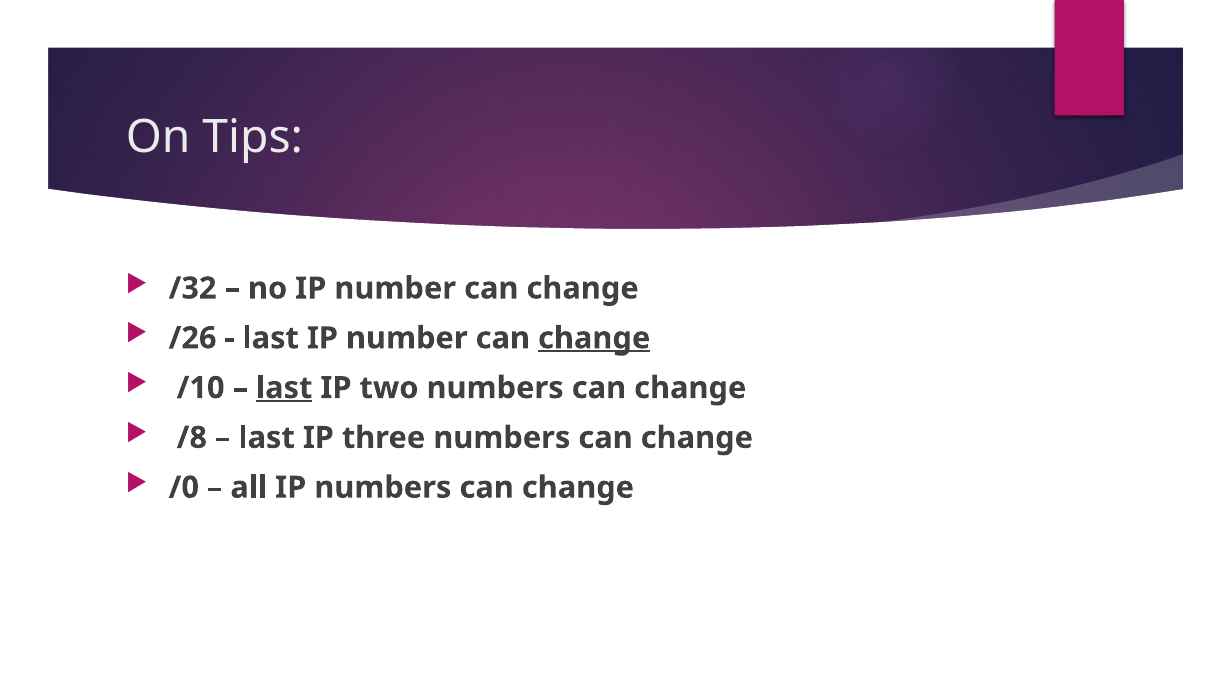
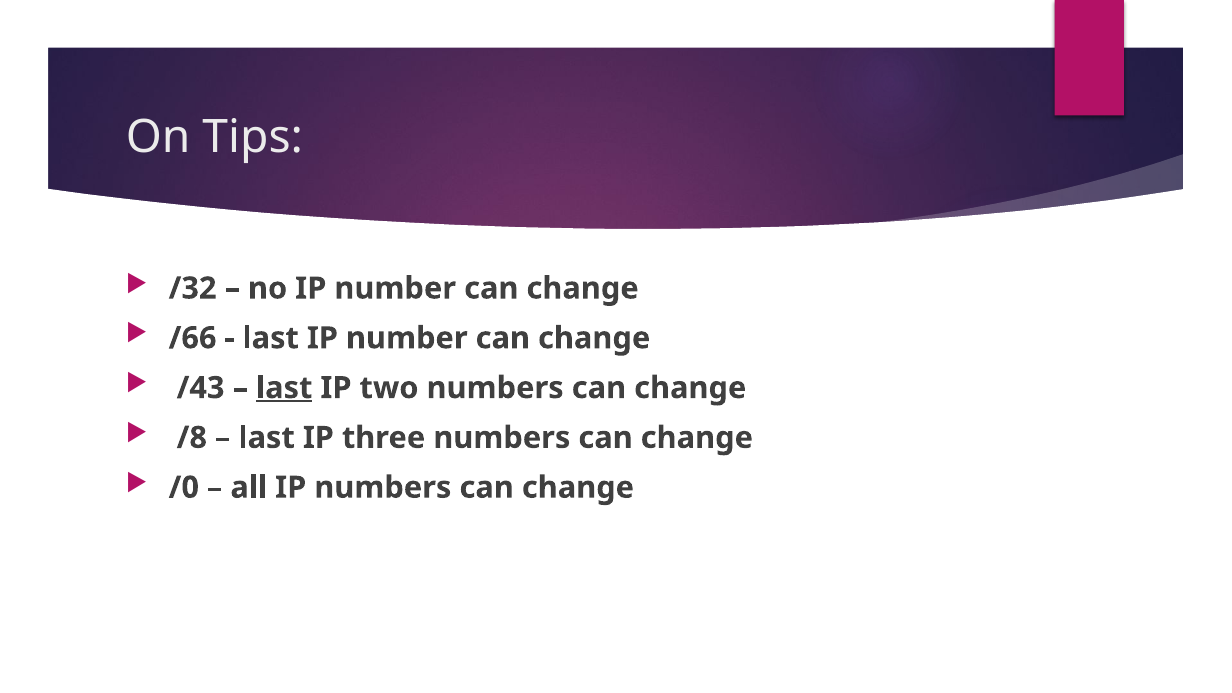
/26: /26 -> /66
change at (594, 338) underline: present -> none
/10: /10 -> /43
